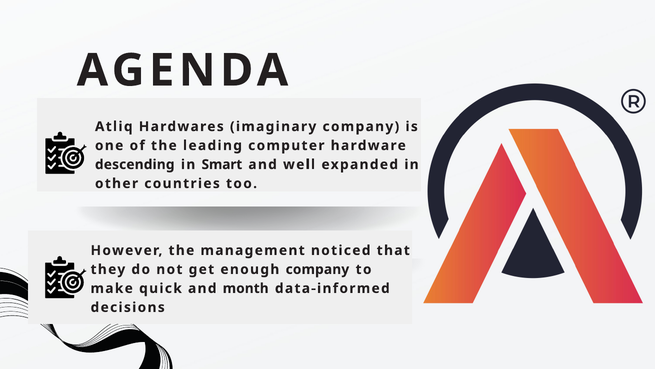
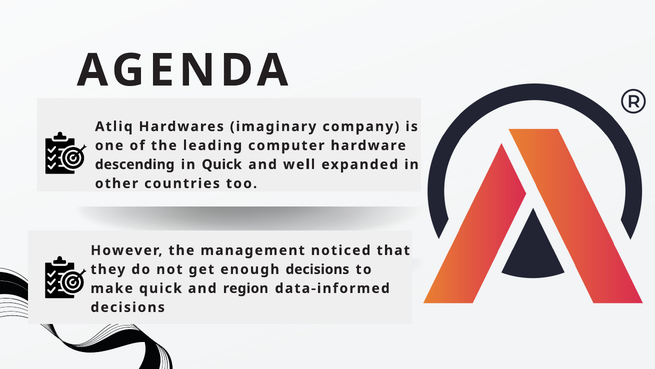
in Smart: Smart -> Quick
enough company: company -> decisions
month: month -> region
